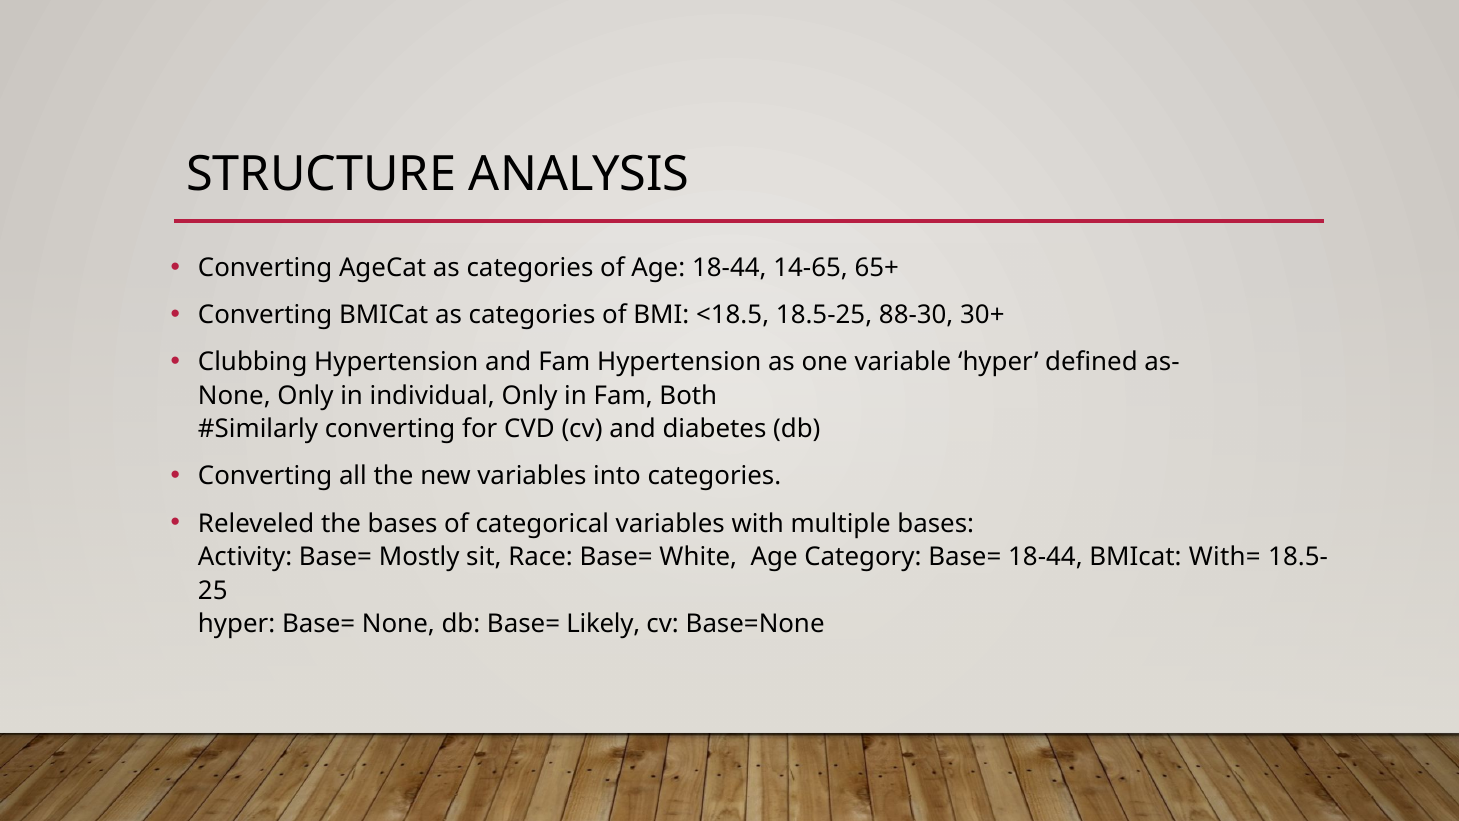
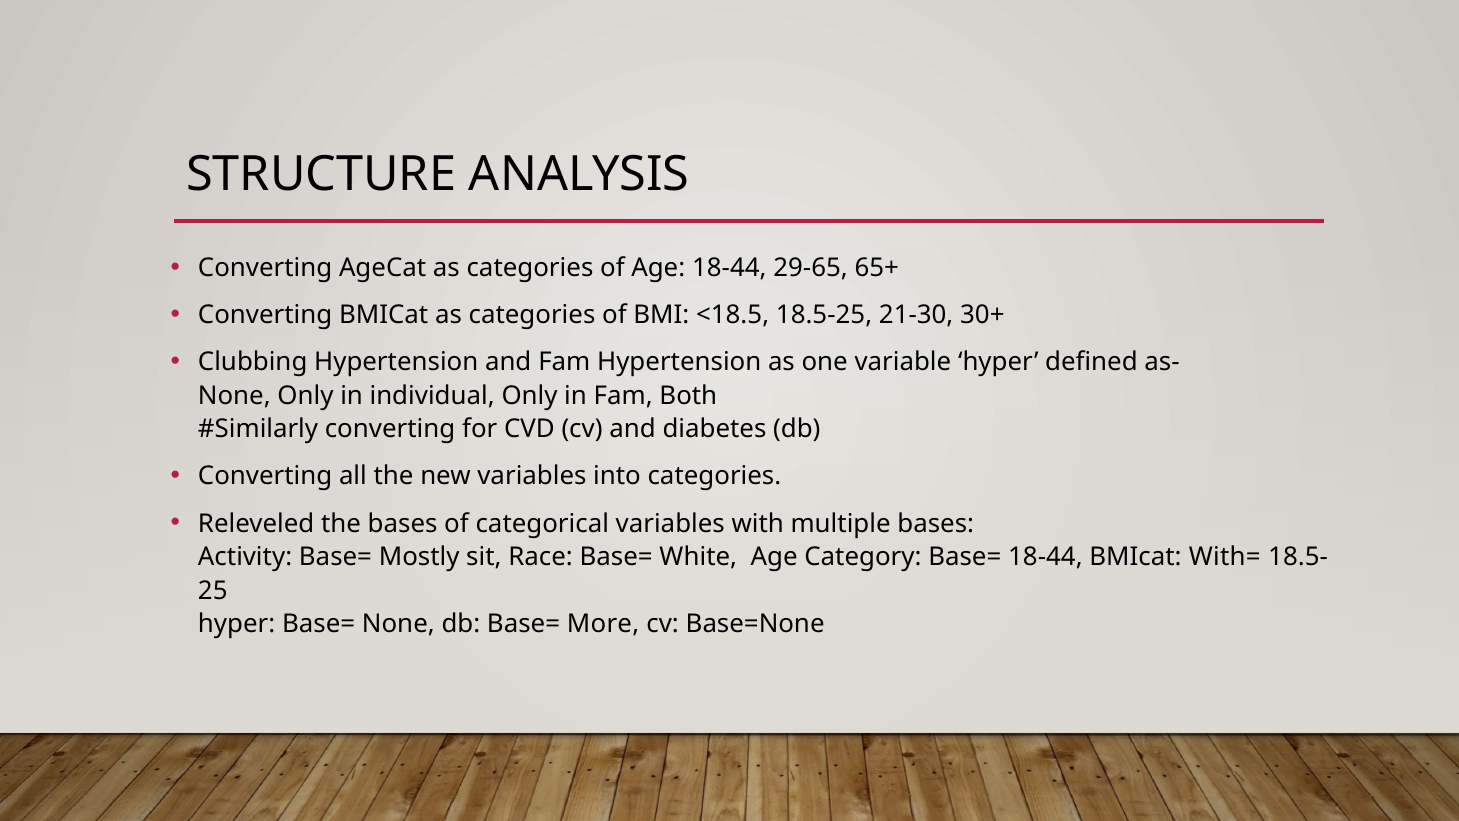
14-65: 14-65 -> 29-65
88-30: 88-30 -> 21-30
Likely: Likely -> More
